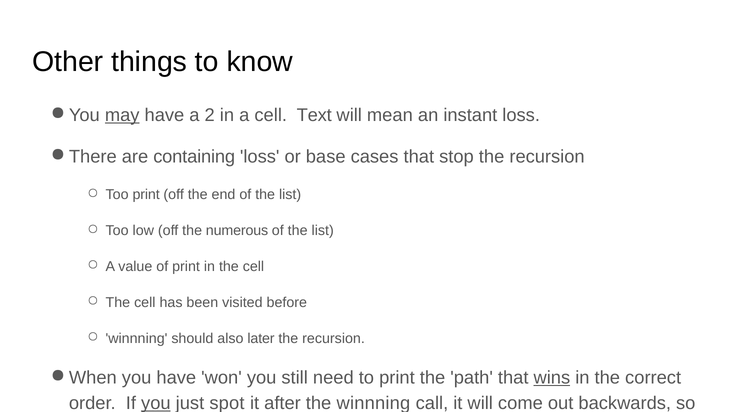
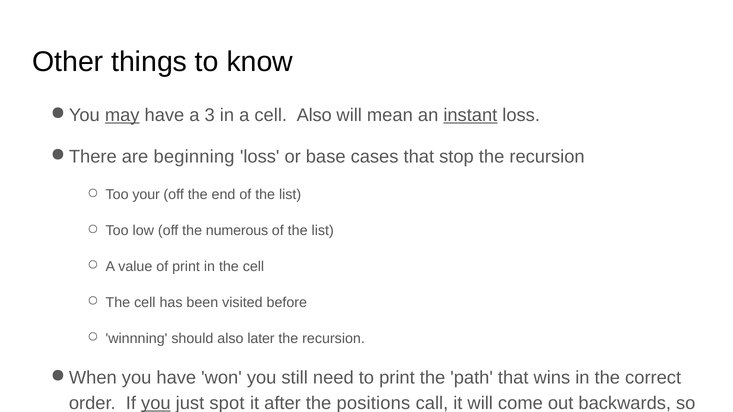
2: 2 -> 3
cell Text: Text -> Also
instant underline: none -> present
containing: containing -> beginning
Too print: print -> your
wins underline: present -> none
the winnning: winnning -> positions
